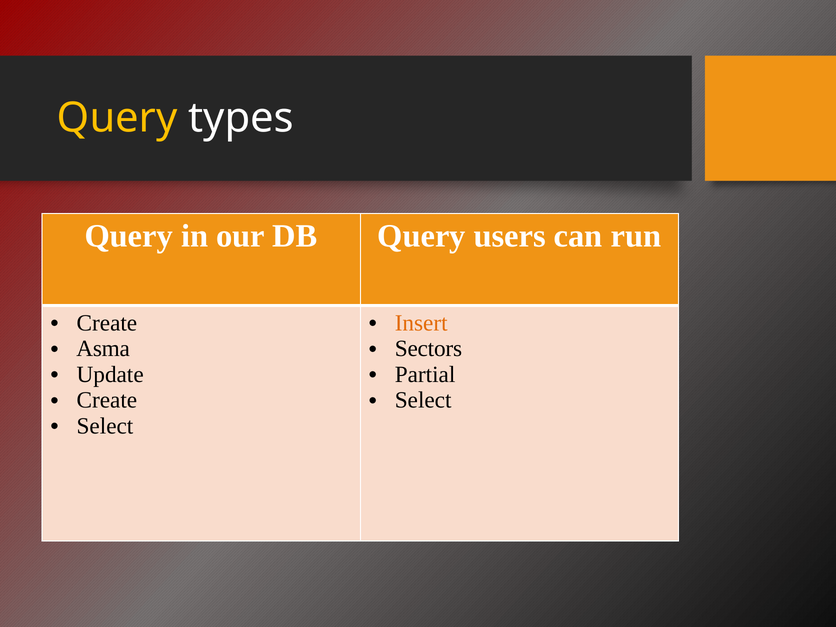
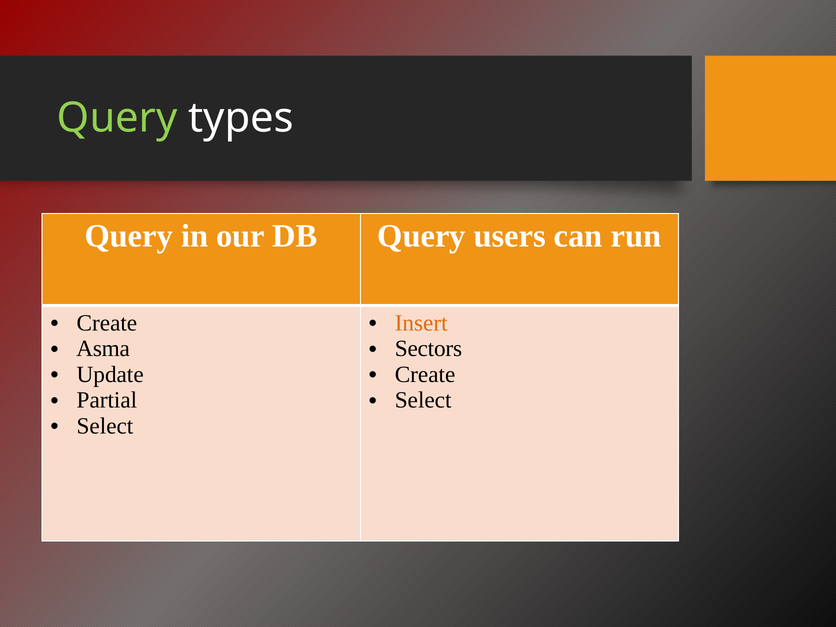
Query at (117, 118) colour: yellow -> light green
Partial at (425, 375): Partial -> Create
Create at (107, 400): Create -> Partial
